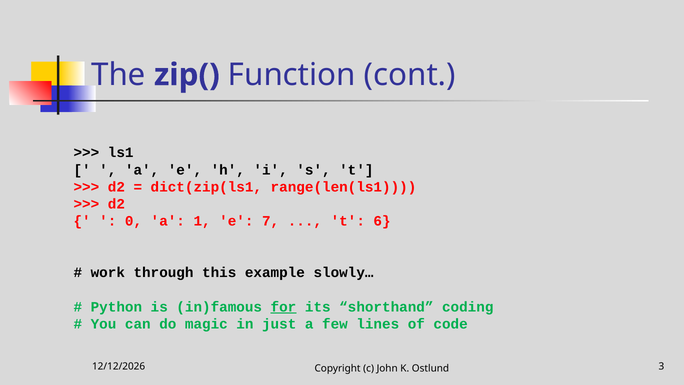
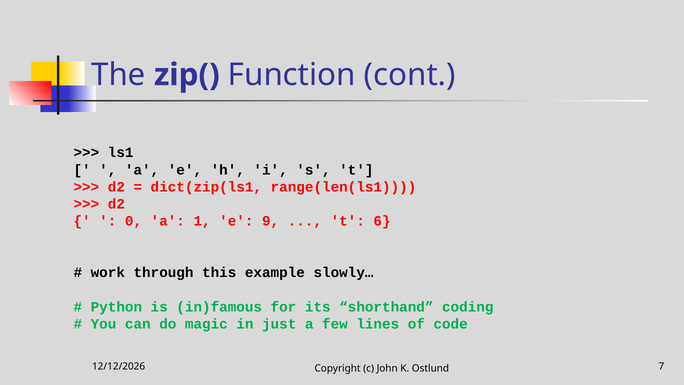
7: 7 -> 9
for underline: present -> none
3: 3 -> 7
